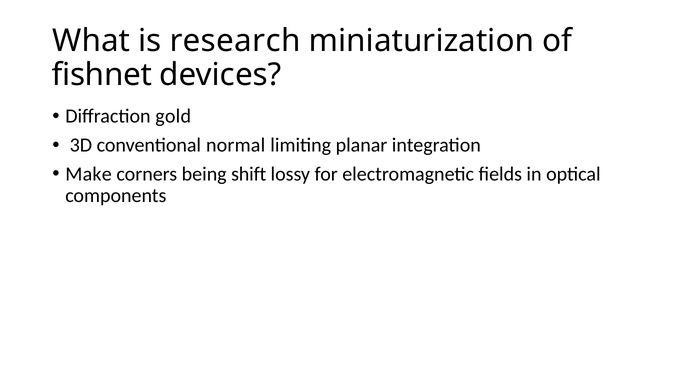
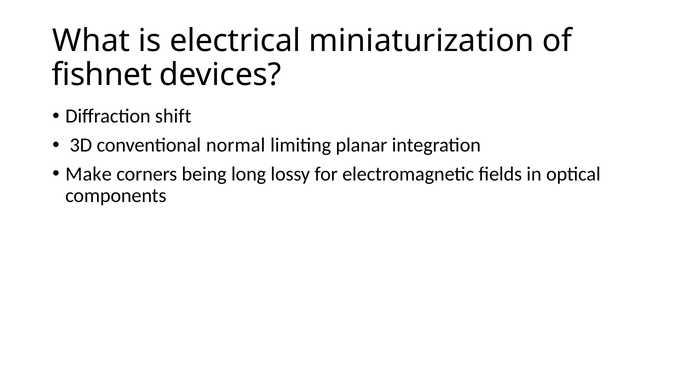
research: research -> electrical
gold: gold -> shift
shift: shift -> long
